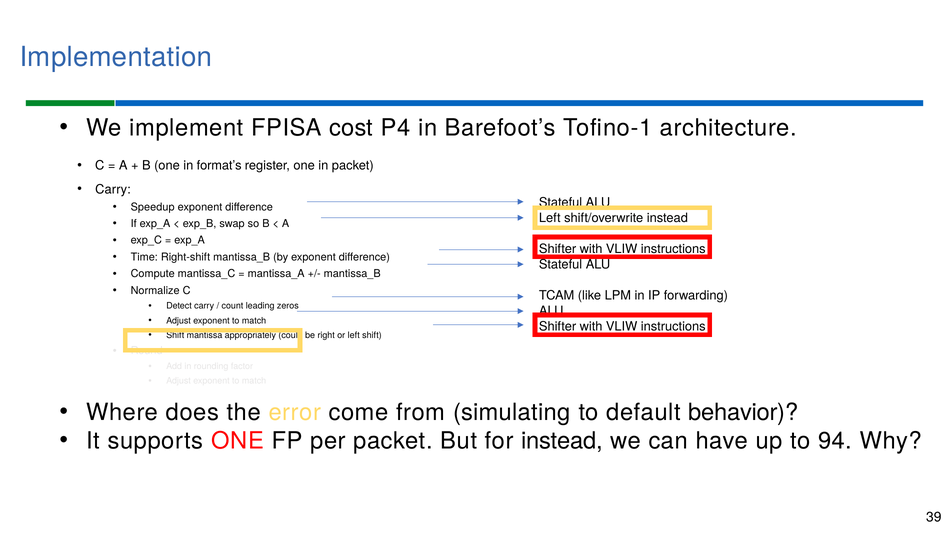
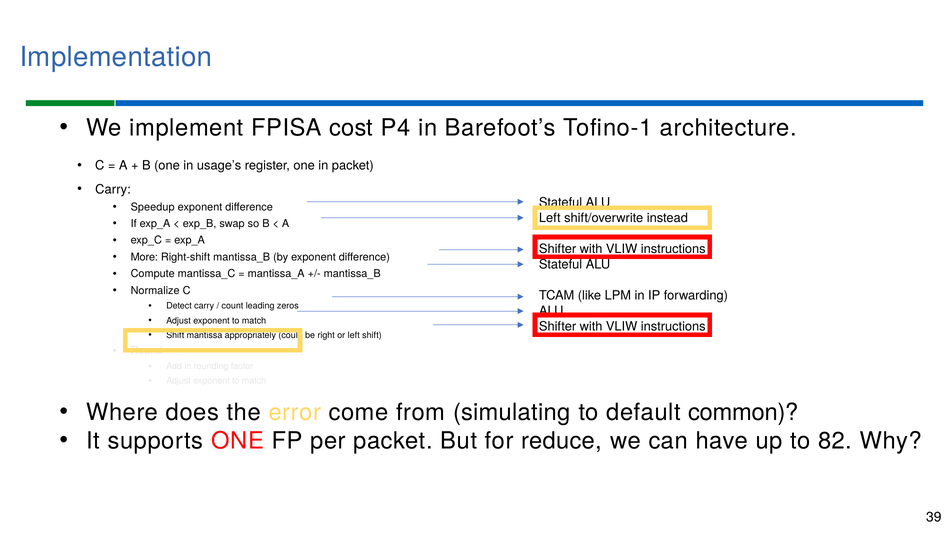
format’s: format’s -> usage’s
Time: Time -> More
behavior: behavior -> common
for instead: instead -> reduce
94: 94 -> 82
